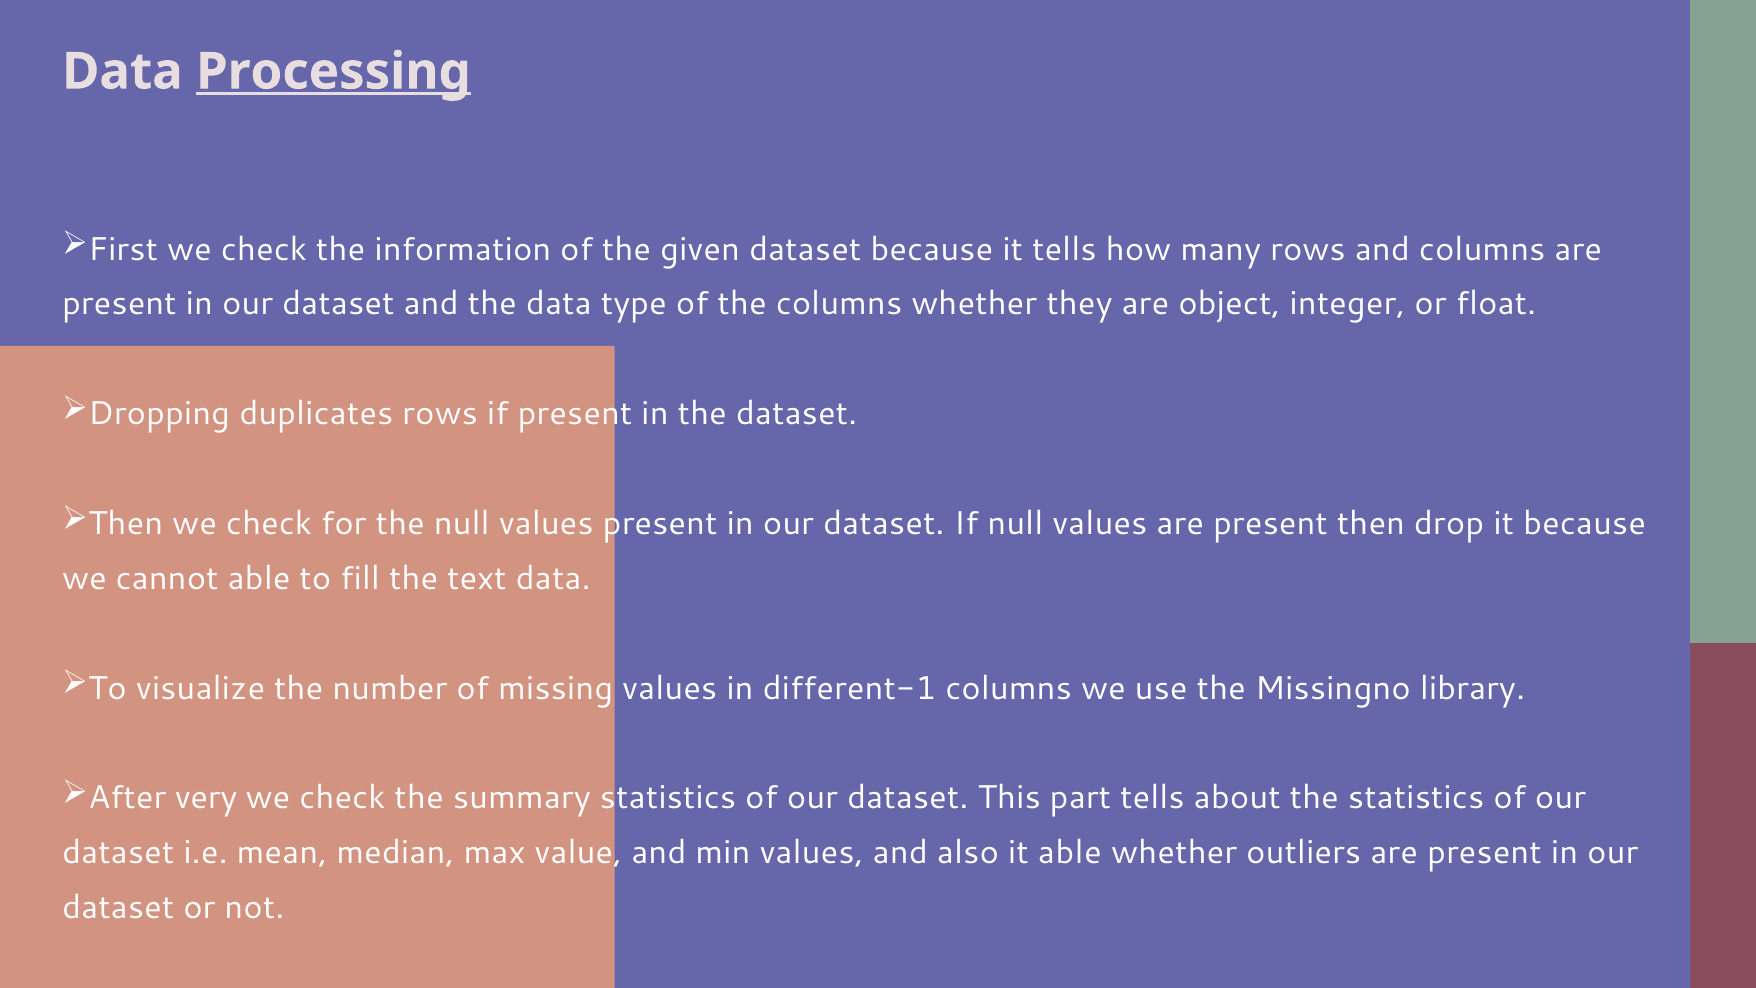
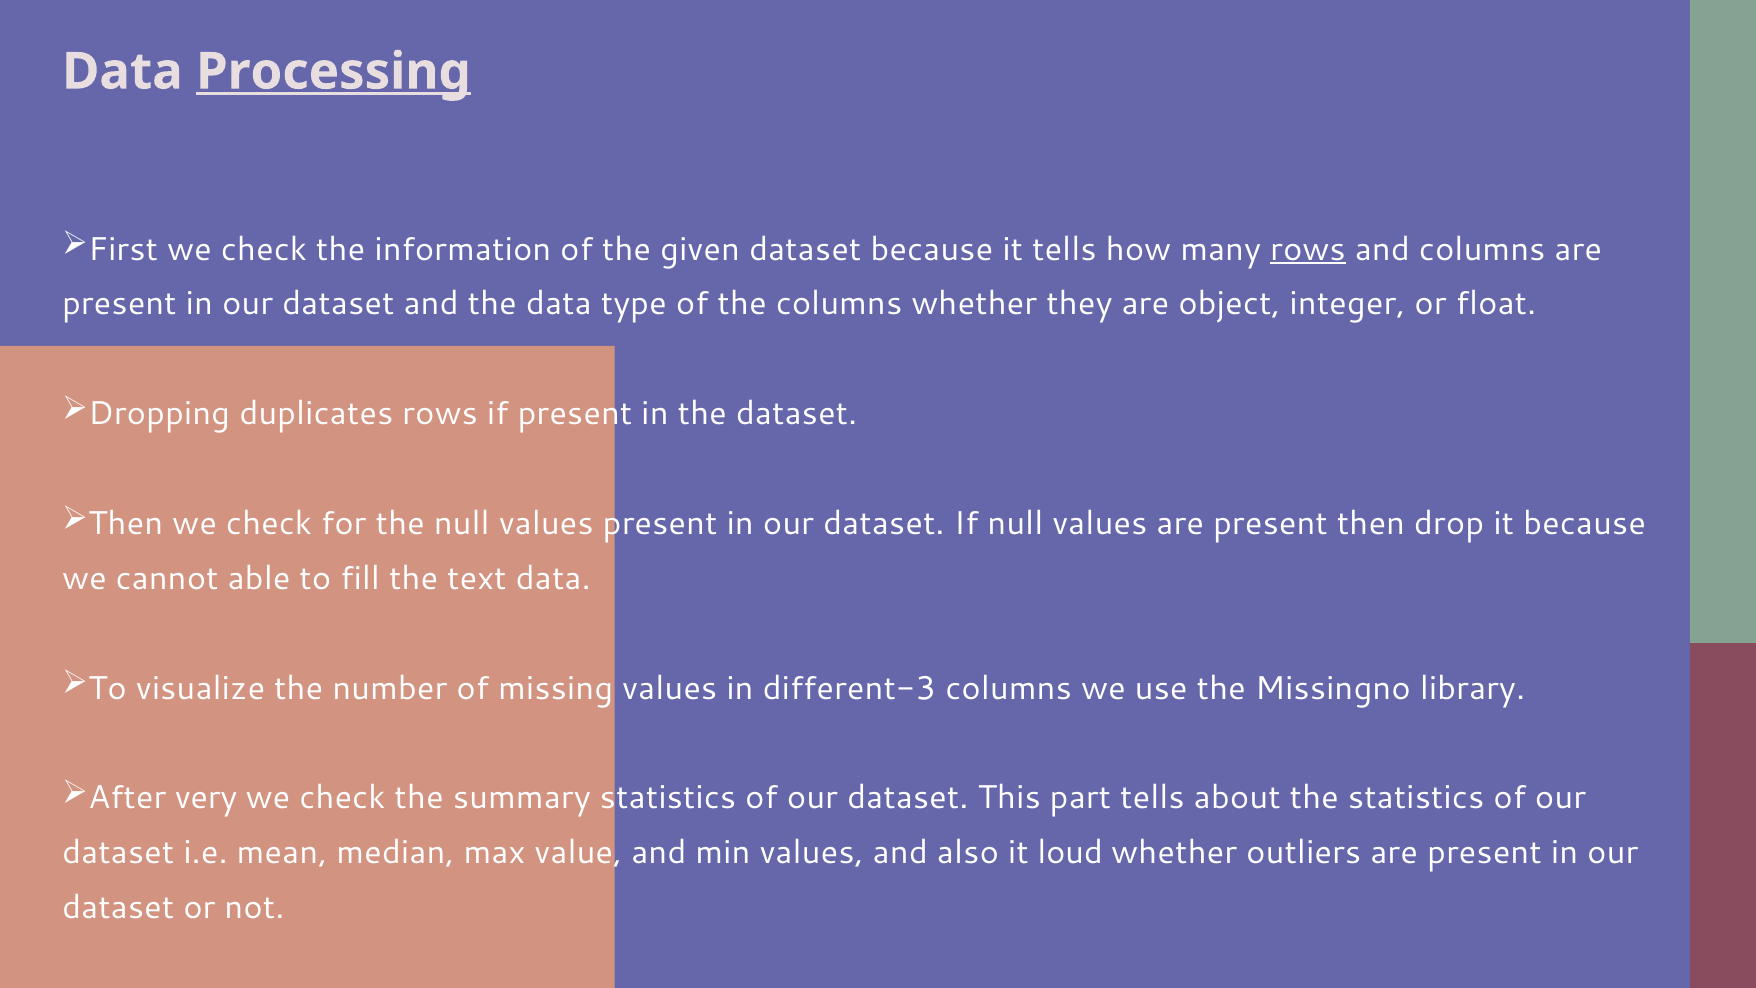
rows at (1308, 249) underline: none -> present
different-1: different-1 -> different-3
it able: able -> loud
